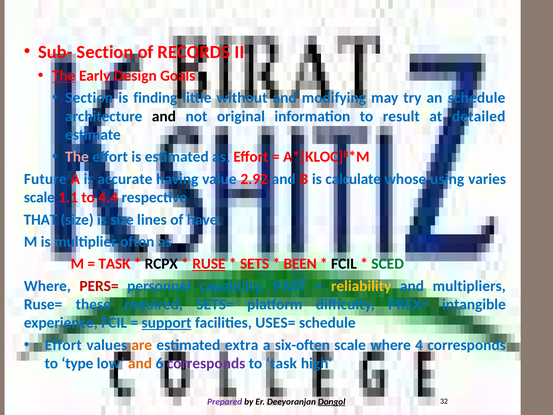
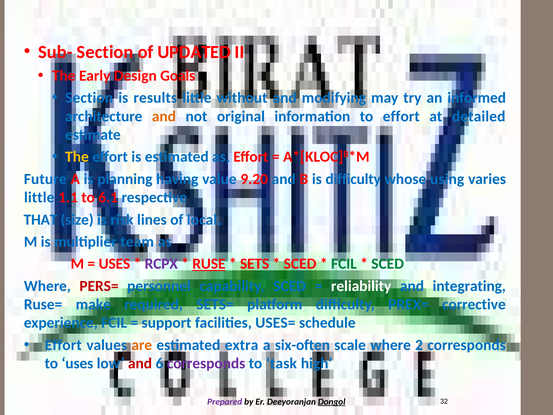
RECORDS: RECORDS -> UPDATED
The at (64, 76) underline: present -> none
finding: finding -> results
an schedule: schedule -> informed
and at (164, 116) colour: black -> orange
to result: result -> effort
The at (77, 157) colour: pink -> yellow
accurate: accurate -> planning
2.92: 2.92 -> 9.20
is calculate: calculate -> difficulty
scale at (39, 197): scale -> little
4.4: 4.4 -> 6.1
is size: size -> risk
have: have -> local
often: often -> team
TASK at (114, 264): TASK -> USES
RCPX colour: black -> purple
BEEN at (300, 264): BEEN -> SCED
FCIL at (344, 264) colour: black -> green
capability PAST: PAST -> SCED
reliability colour: yellow -> white
multipliers: multipliers -> integrating
these: these -> make
intangible: intangible -> corrective
support underline: present -> none
4: 4 -> 2
to type: type -> uses
and at (140, 363) colour: orange -> red
